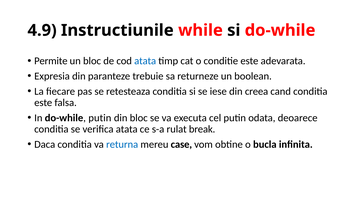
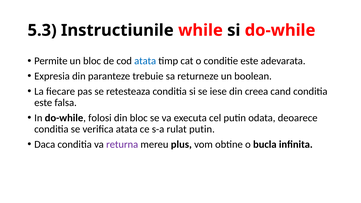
4.9: 4.9 -> 5.3
do-while putin: putin -> folosi
rulat break: break -> putin
returna colour: blue -> purple
case: case -> plus
